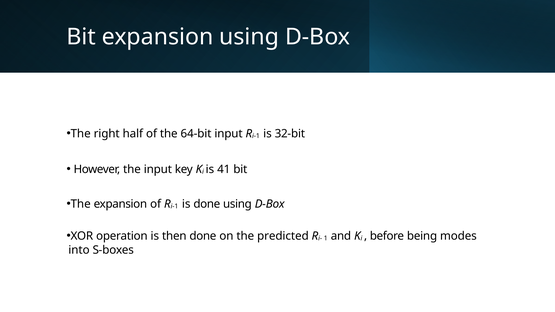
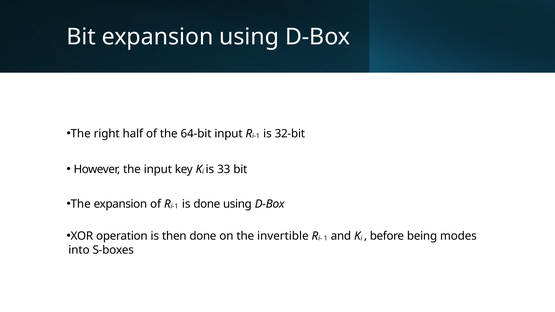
41: 41 -> 33
predicted: predicted -> invertible
